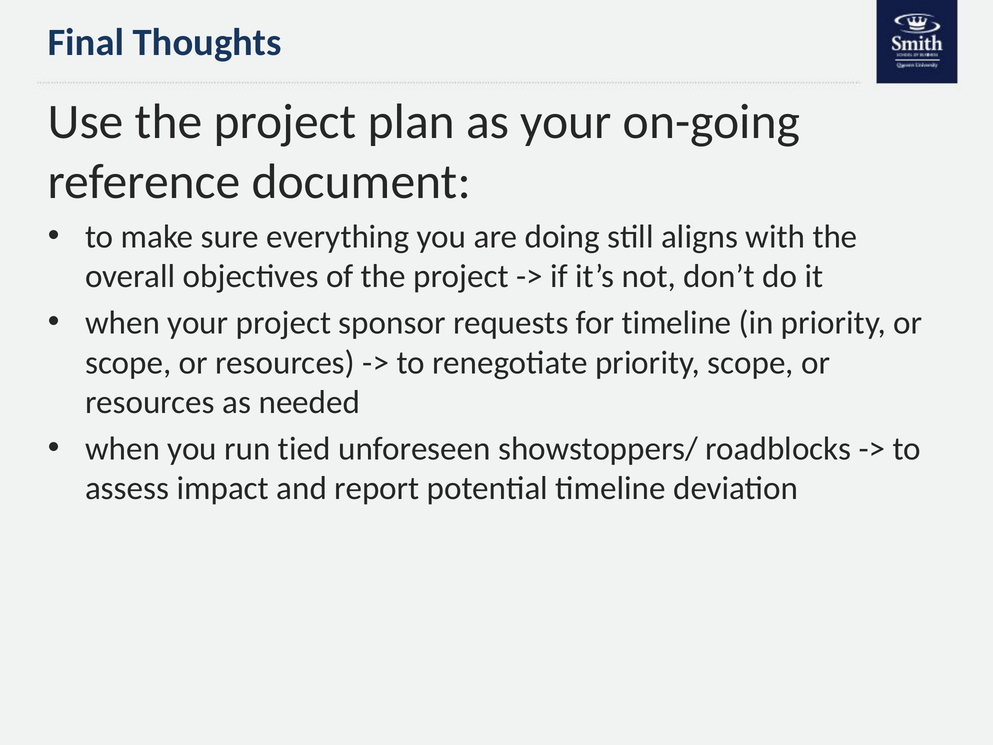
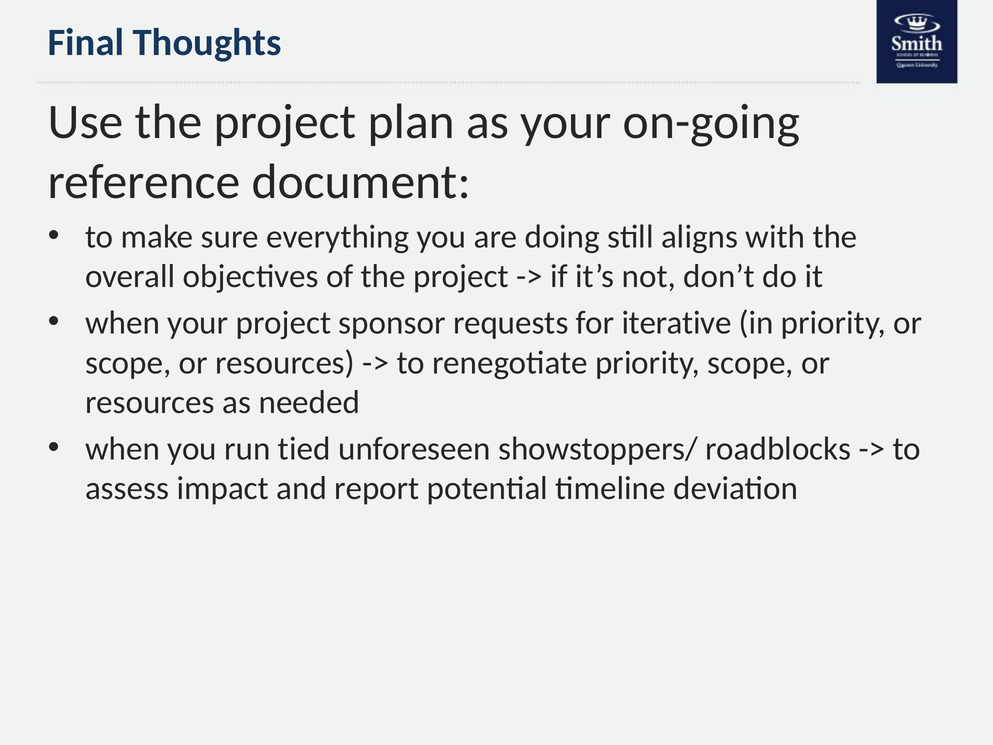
for timeline: timeline -> iterative
